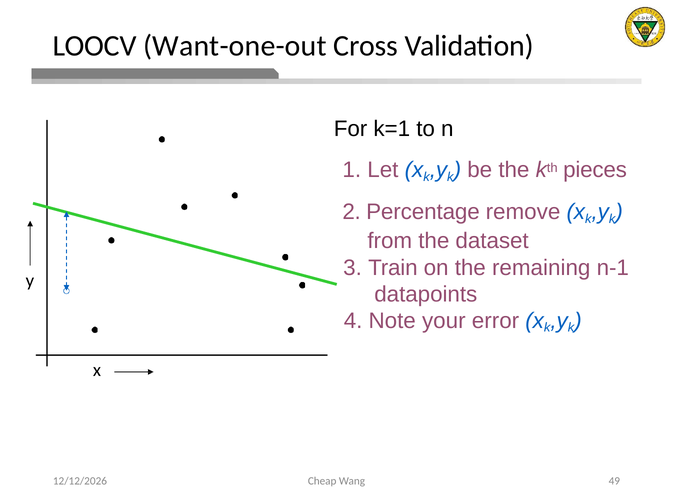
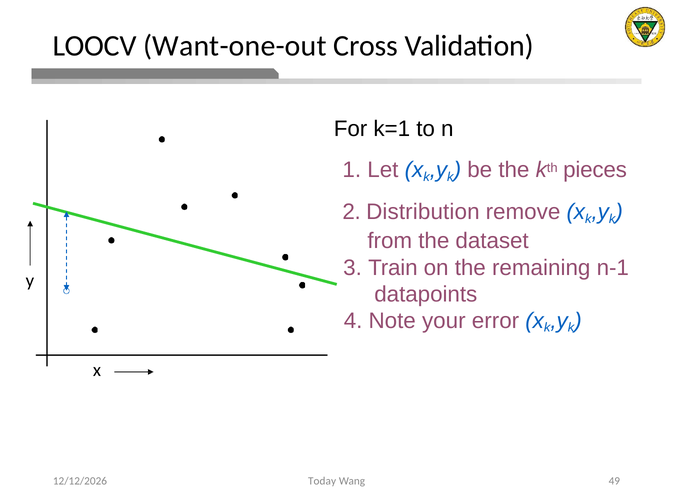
Percentage: Percentage -> Distribution
Cheap: Cheap -> Today
